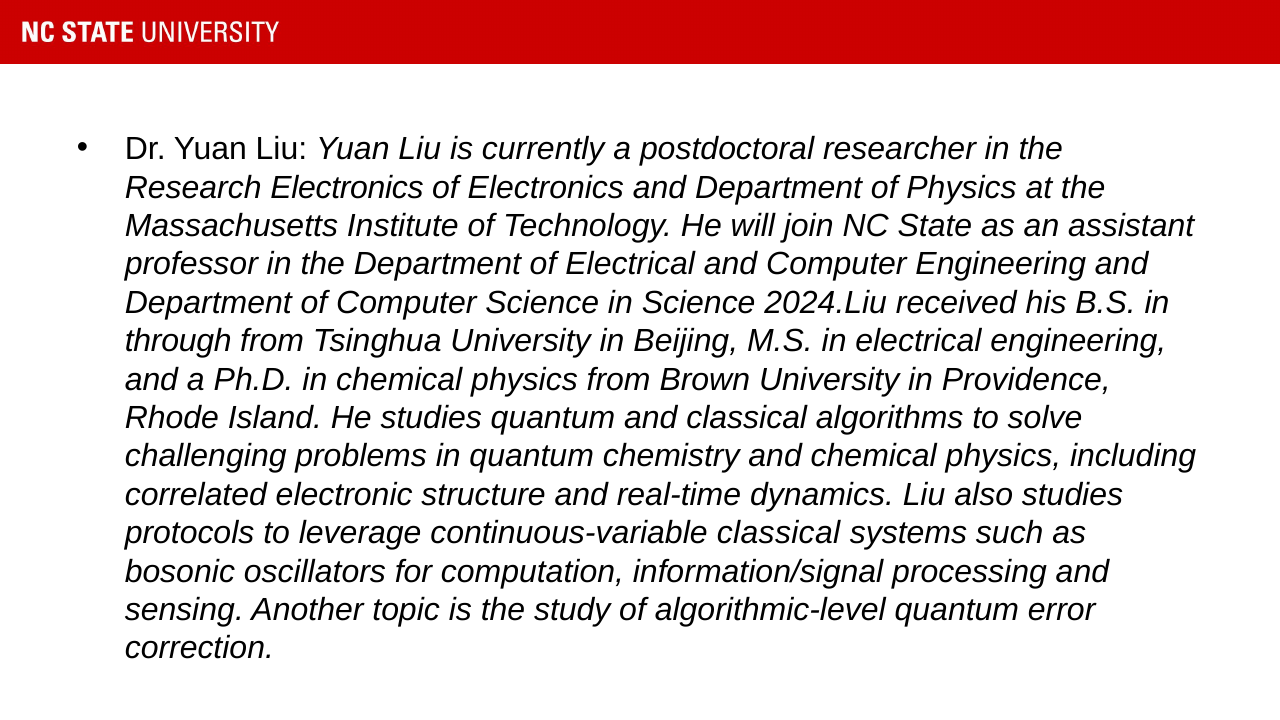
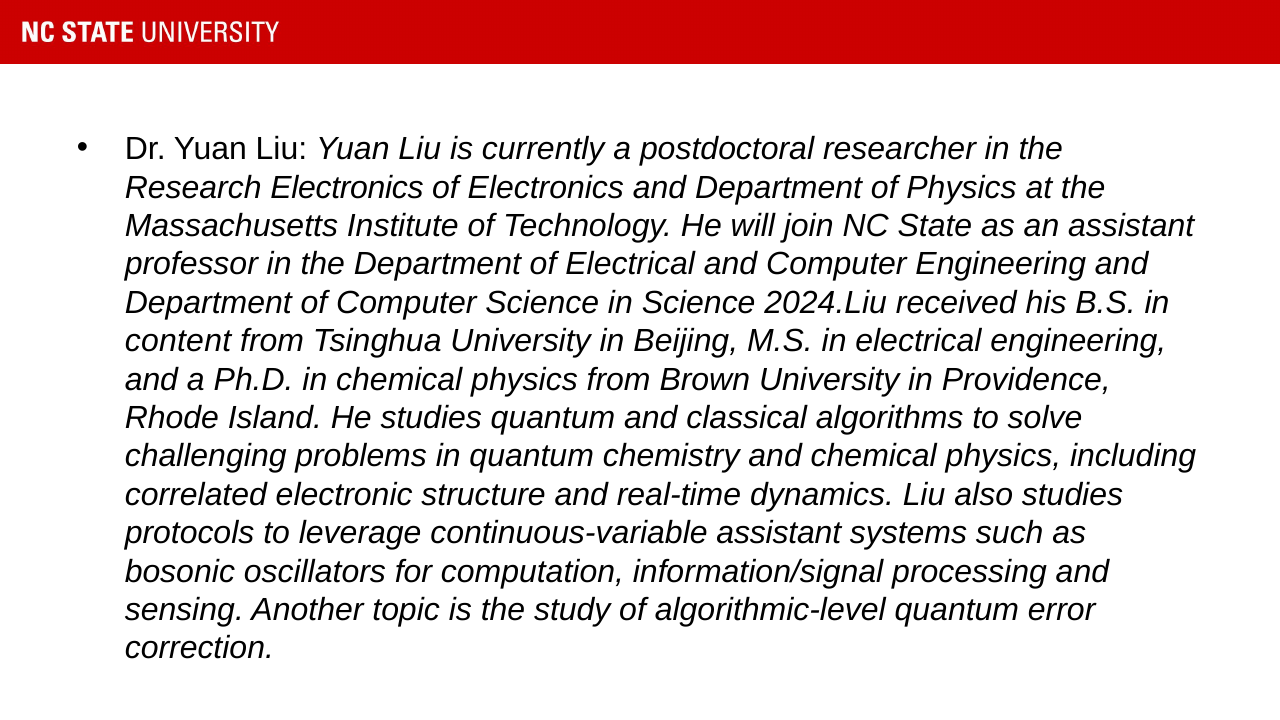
through: through -> content
continuous-variable classical: classical -> assistant
